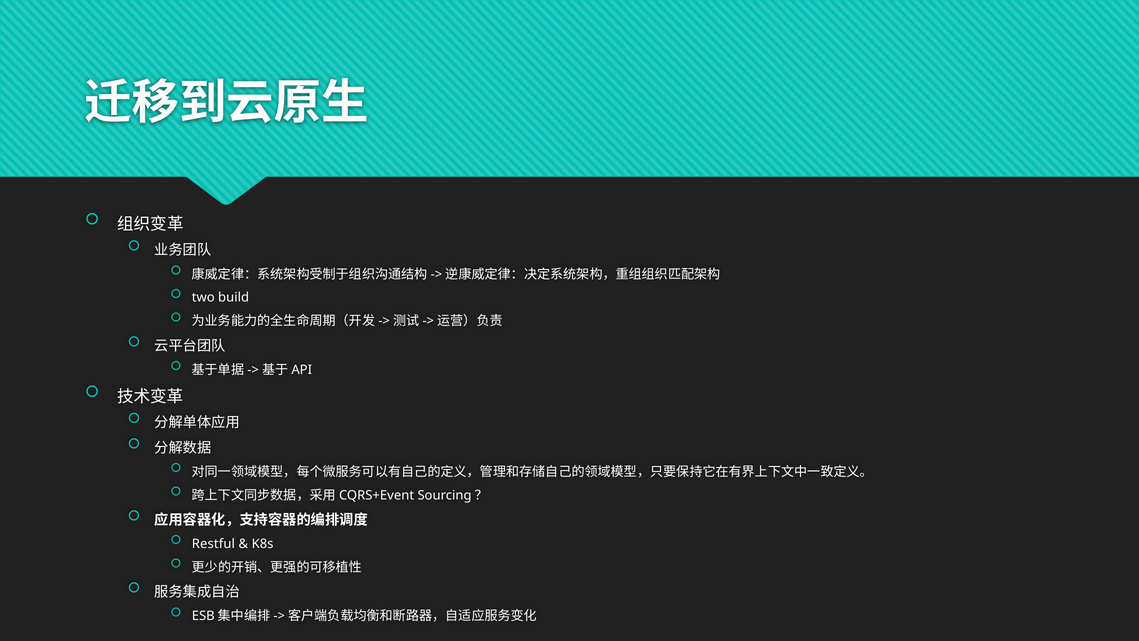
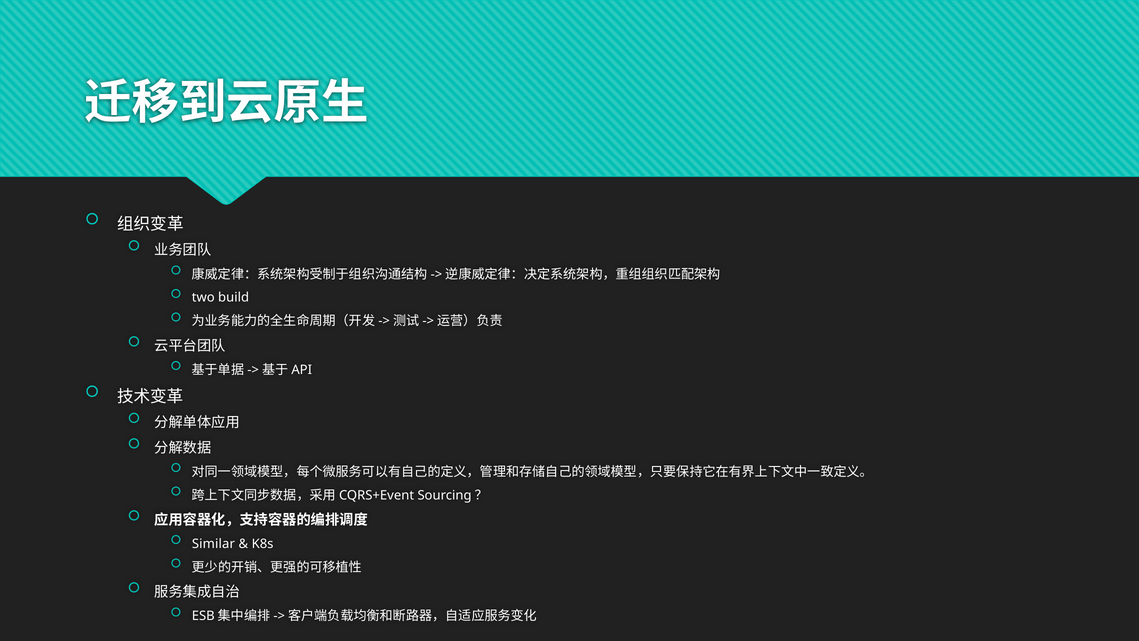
Restful: Restful -> Similar
